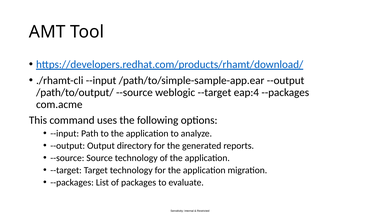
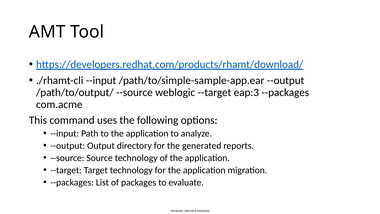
eap:4: eap:4 -> eap:3
